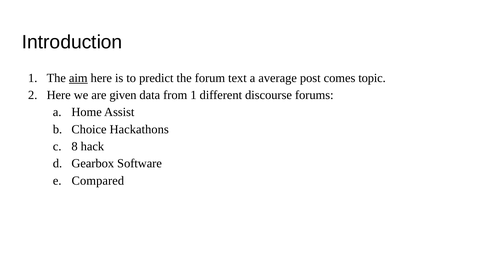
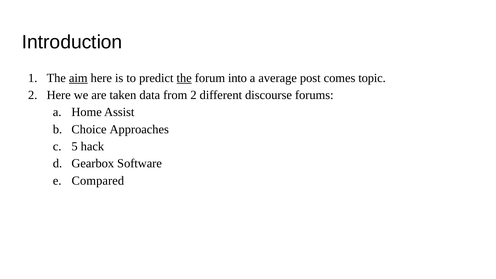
the at (184, 78) underline: none -> present
text: text -> into
given: given -> taken
from 1: 1 -> 2
Hackathons: Hackathons -> Approaches
8: 8 -> 5
